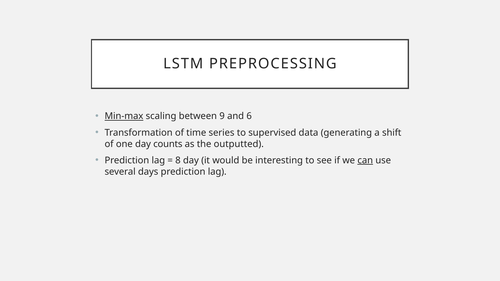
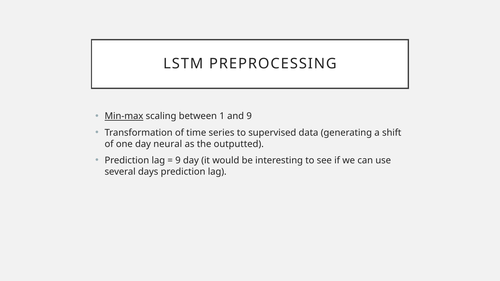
9: 9 -> 1
and 6: 6 -> 9
counts: counts -> neural
8 at (178, 161): 8 -> 9
can underline: present -> none
